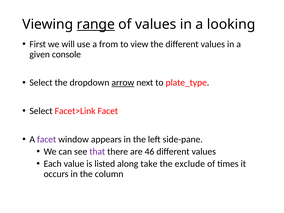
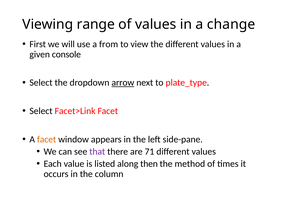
range underline: present -> none
looking: looking -> change
facet at (47, 139) colour: purple -> orange
46: 46 -> 71
take: take -> then
exclude: exclude -> method
